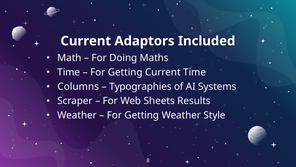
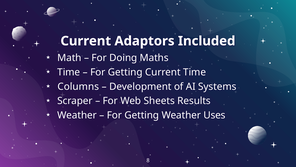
Typographies: Typographies -> Development
Style: Style -> Uses
